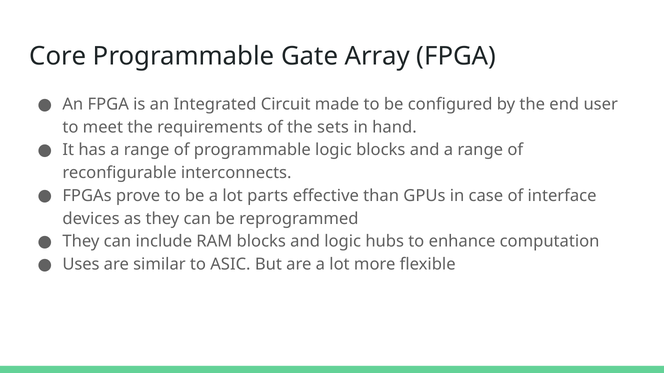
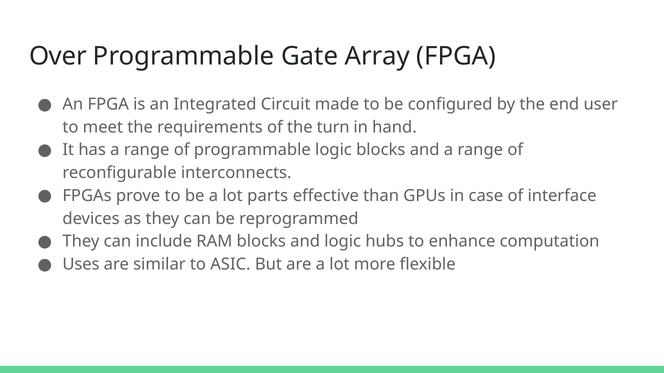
Core: Core -> Over
sets: sets -> turn
